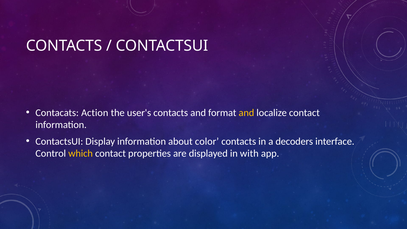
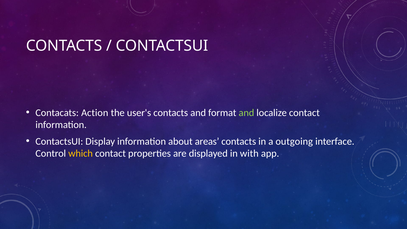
and at (246, 113) colour: yellow -> light green
color: color -> areas
decoders: decoders -> outgoing
